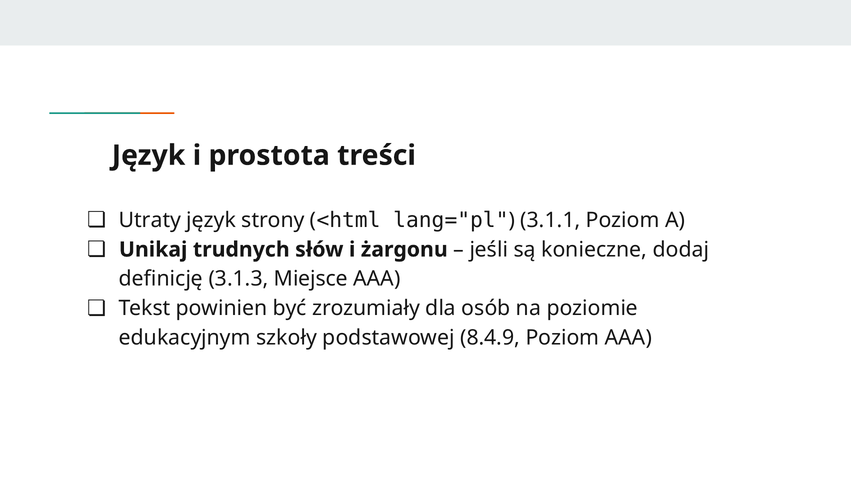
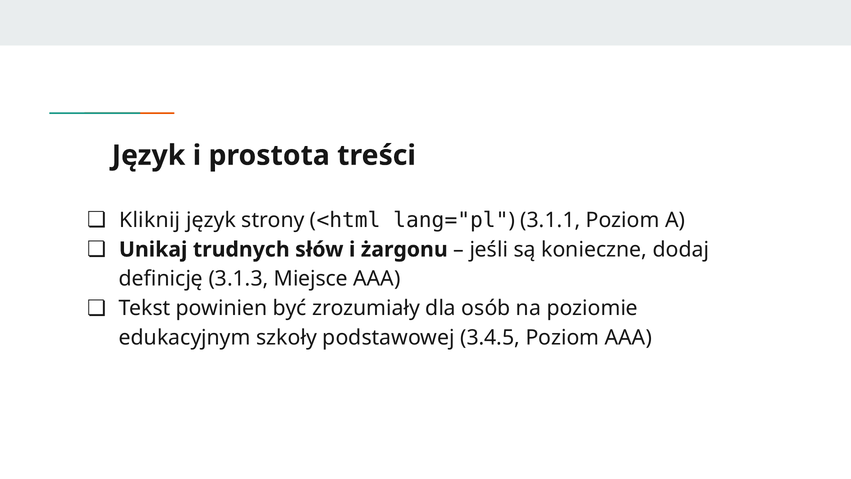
Utraty: Utraty -> Kliknij
8.4.9: 8.4.9 -> 3.4.5
